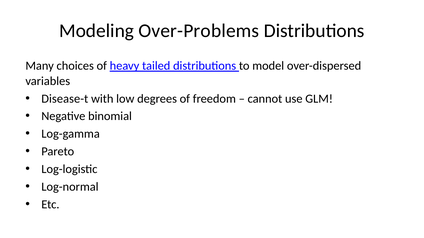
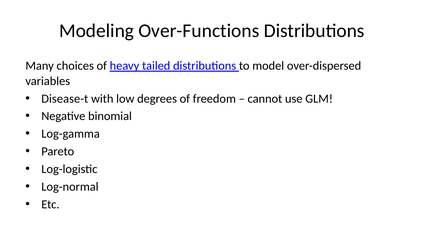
Over-Problems: Over-Problems -> Over-Functions
